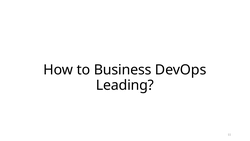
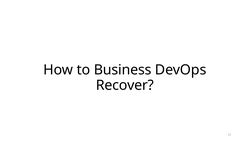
Leading: Leading -> Recover
